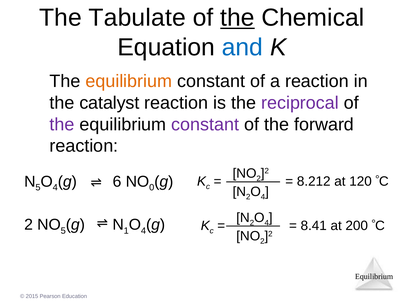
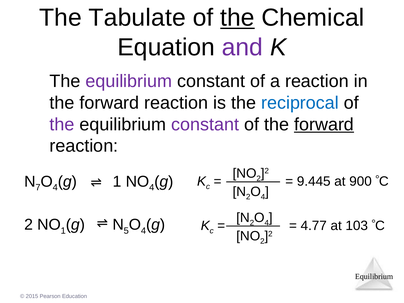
and colour: blue -> purple
equilibrium at (129, 81) colour: orange -> purple
catalyst at (109, 103): catalyst -> forward
reciprocal colour: purple -> blue
forward at (324, 124) underline: none -> present
5 at (38, 188): 5 -> 7
6 at (117, 182): 6 -> 1
0 at (152, 188): 0 -> 4
8.212: 8.212 -> 9.445
120: 120 -> 900
5 at (63, 231): 5 -> 1
1: 1 -> 5
8.41: 8.41 -> 4.77
200: 200 -> 103
